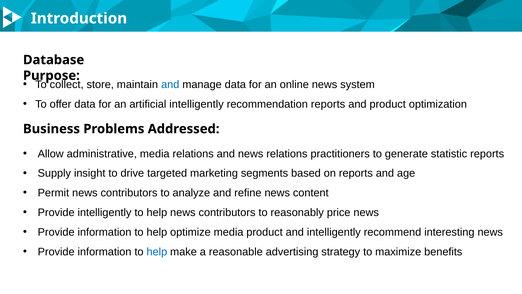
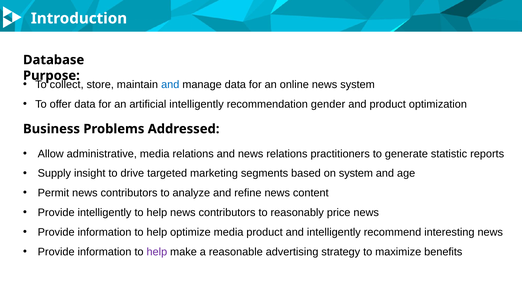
recommendation reports: reports -> gender
on reports: reports -> system
help at (157, 251) colour: blue -> purple
